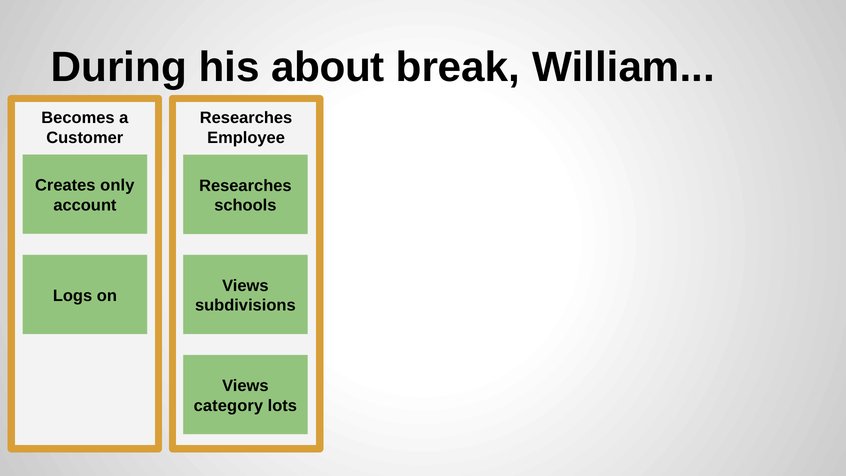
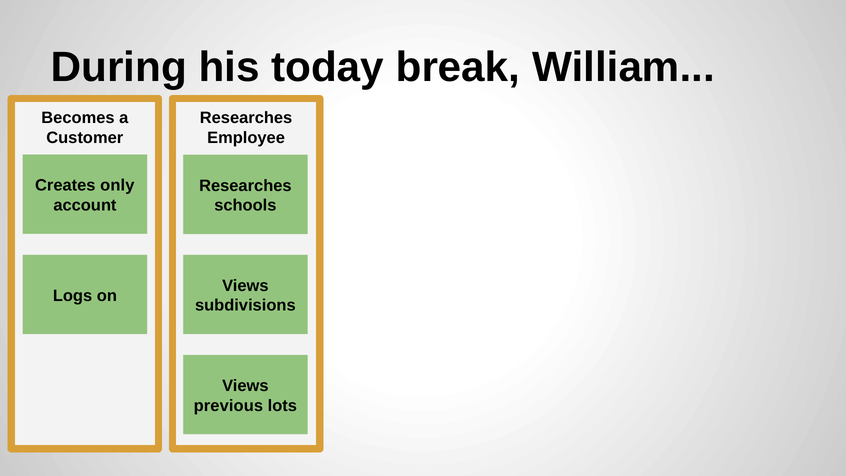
about: about -> today
category: category -> previous
